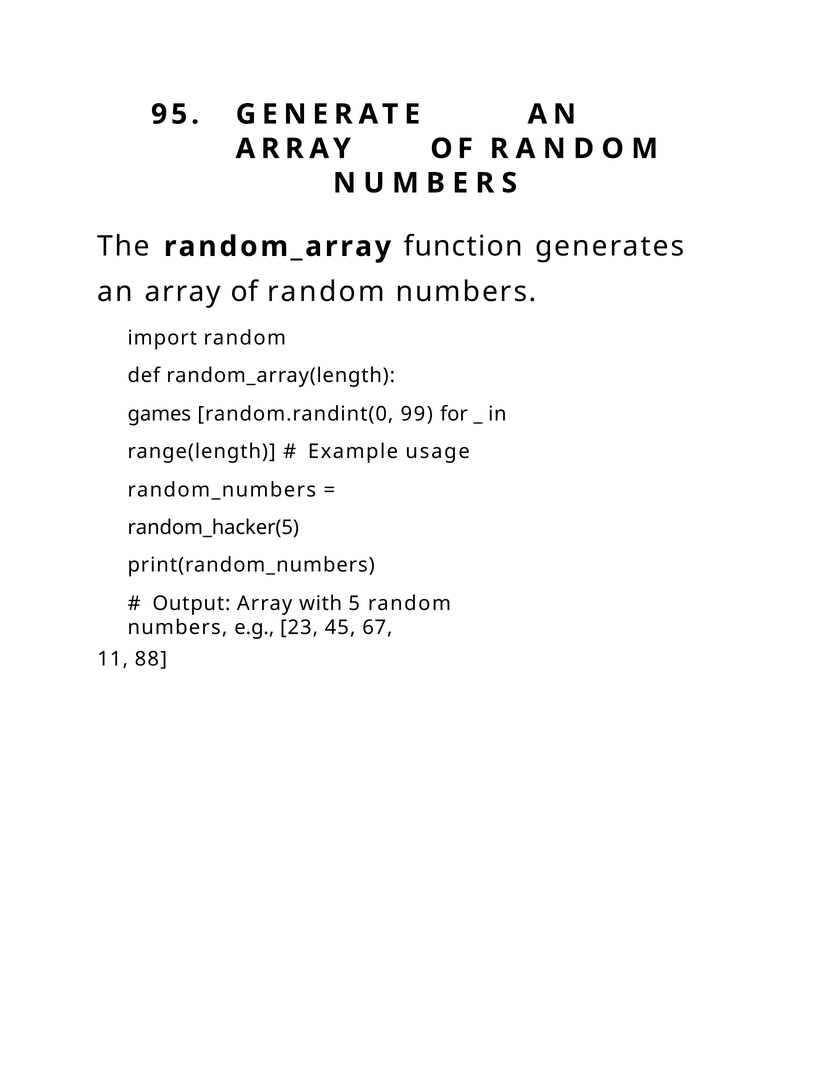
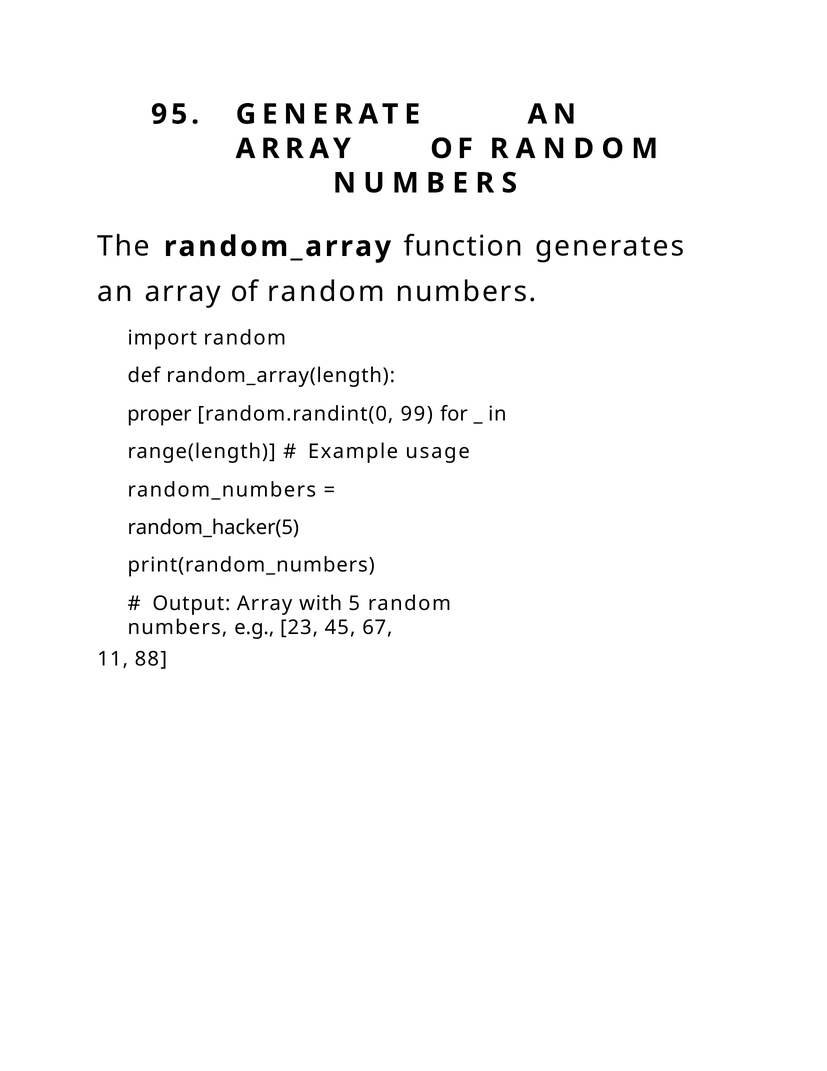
games: games -> proper
